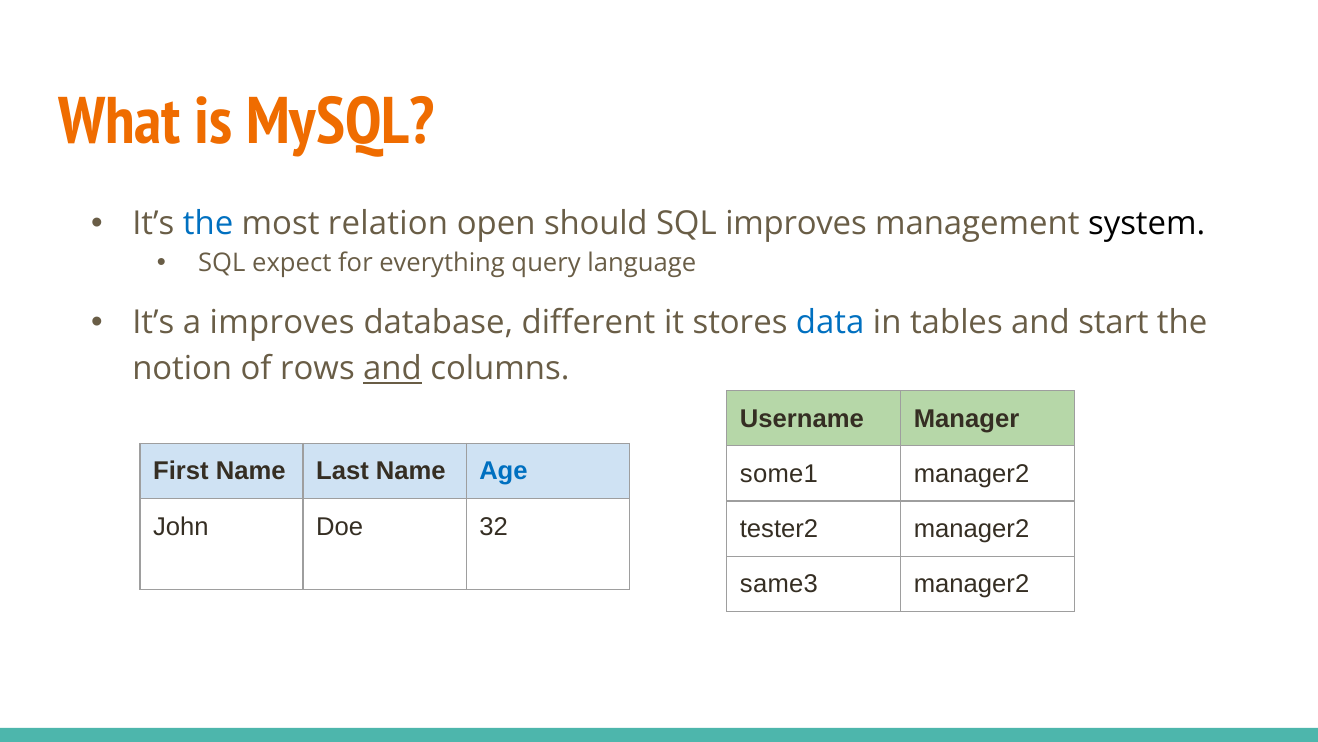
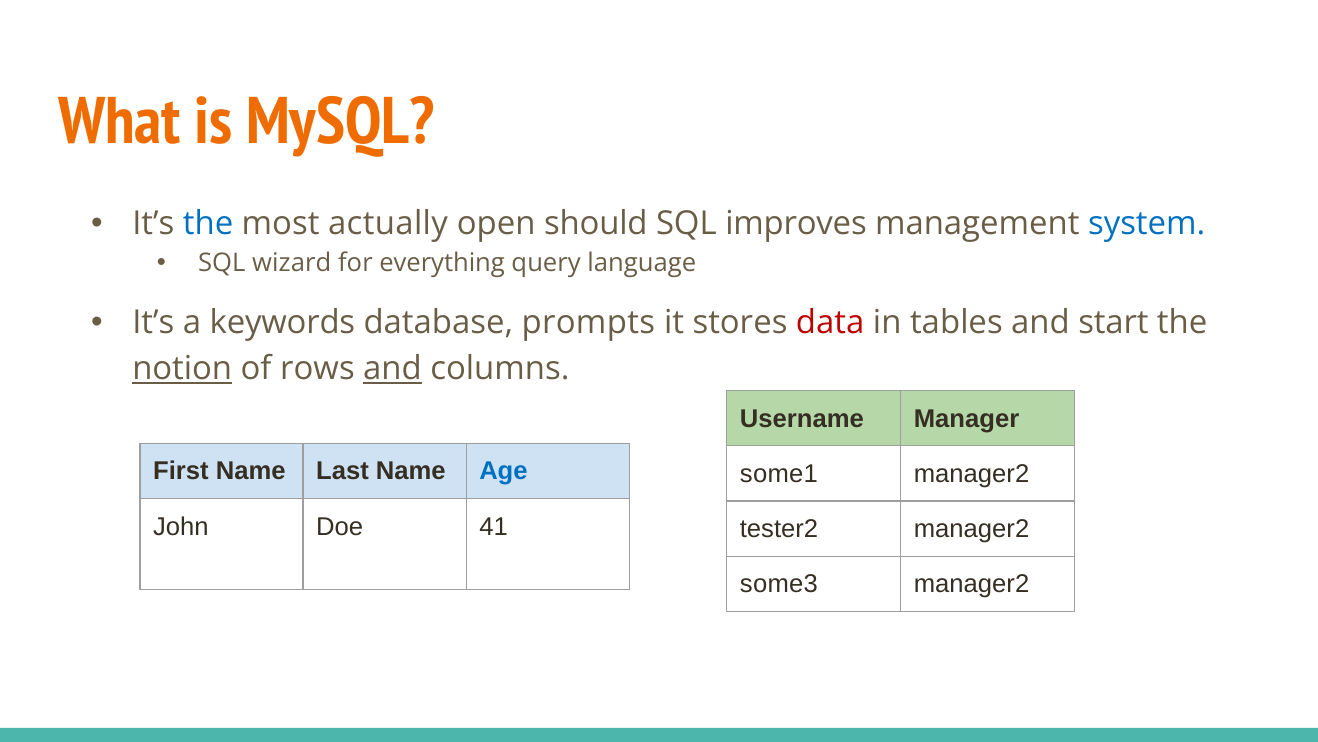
relation: relation -> actually
system colour: black -> blue
expect: expect -> wizard
a improves: improves -> keywords
different: different -> prompts
data colour: blue -> red
notion underline: none -> present
32: 32 -> 41
same3: same3 -> some3
